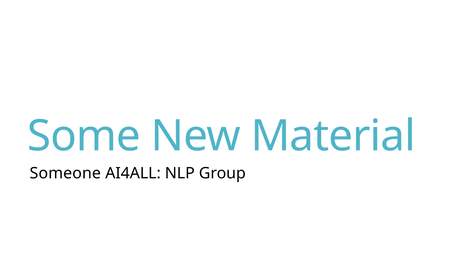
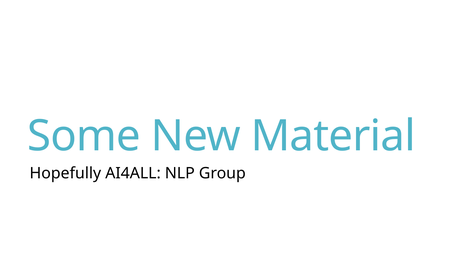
Someone: Someone -> Hopefully
